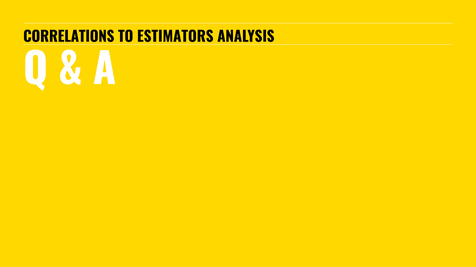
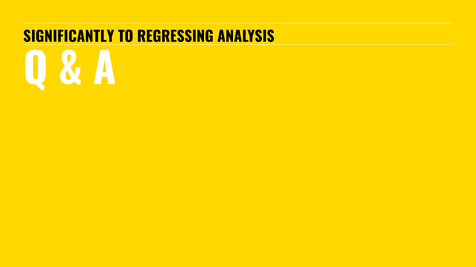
CORRELATIONS: CORRELATIONS -> SIGNIFICANTLY
ESTIMATORS: ESTIMATORS -> REGRESSING
